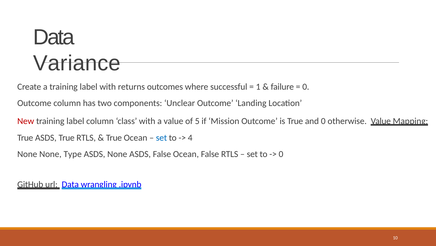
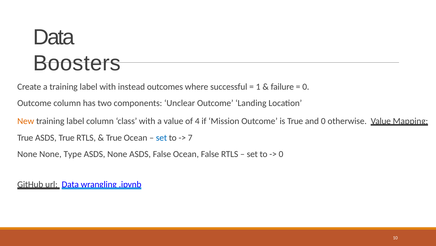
Variance: Variance -> Boosters
returns: returns -> instead
New colour: red -> orange
5: 5 -> 4
4: 4 -> 7
